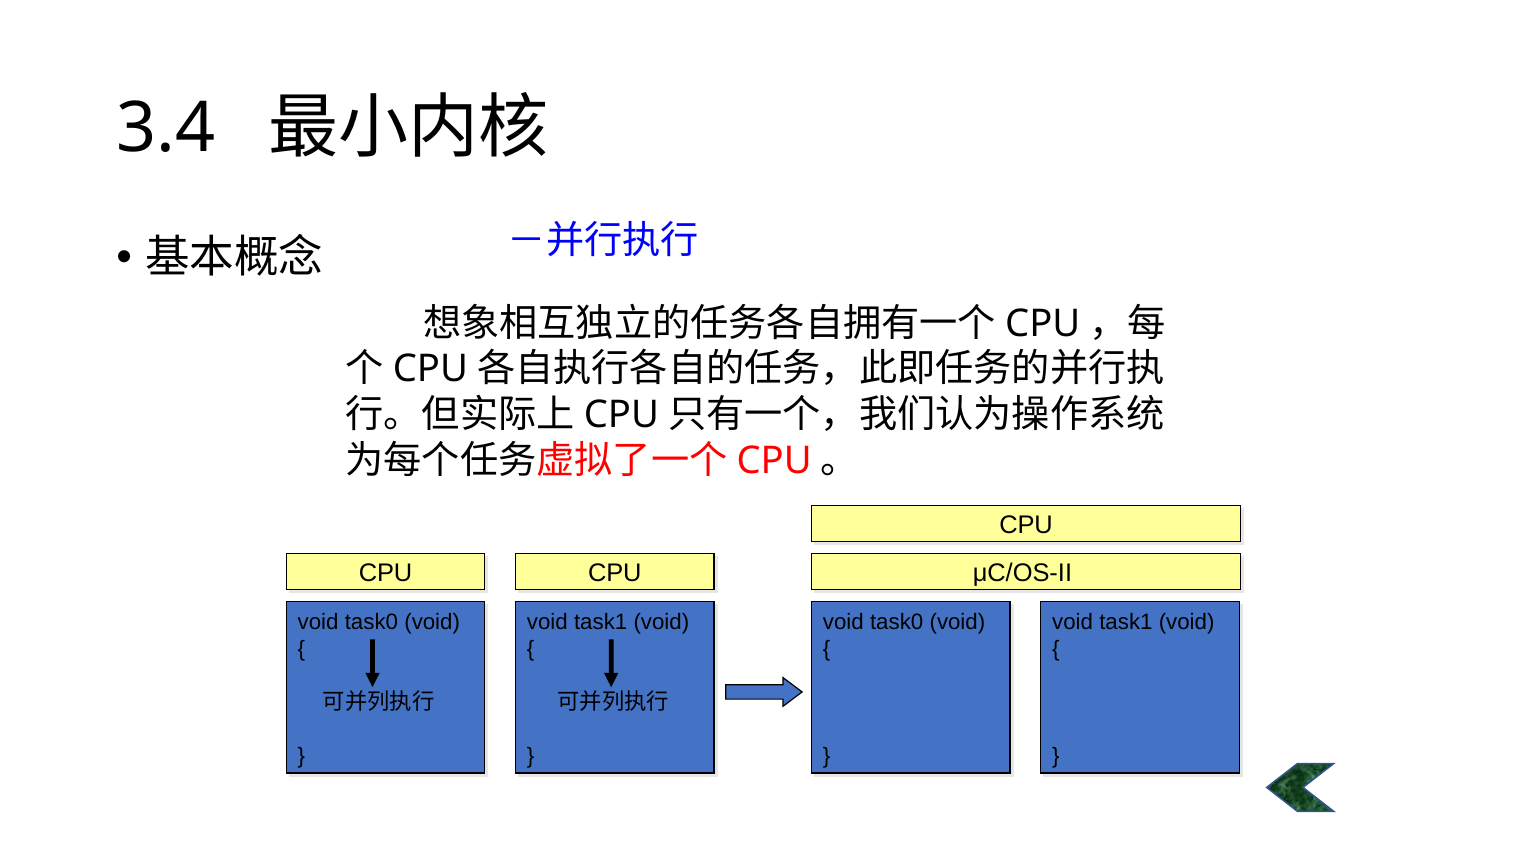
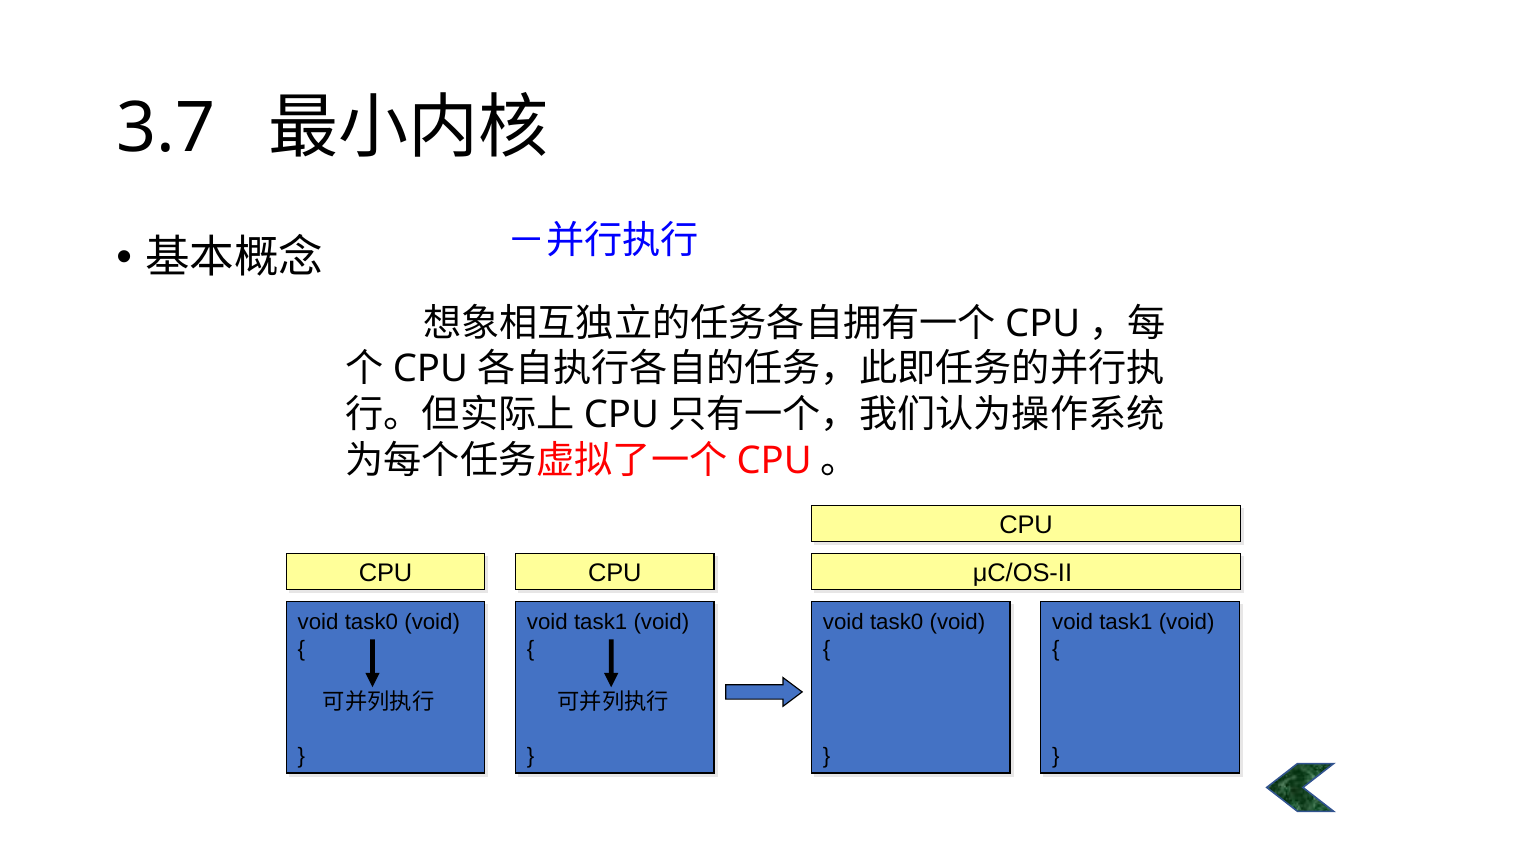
3.4: 3.4 -> 3.7
